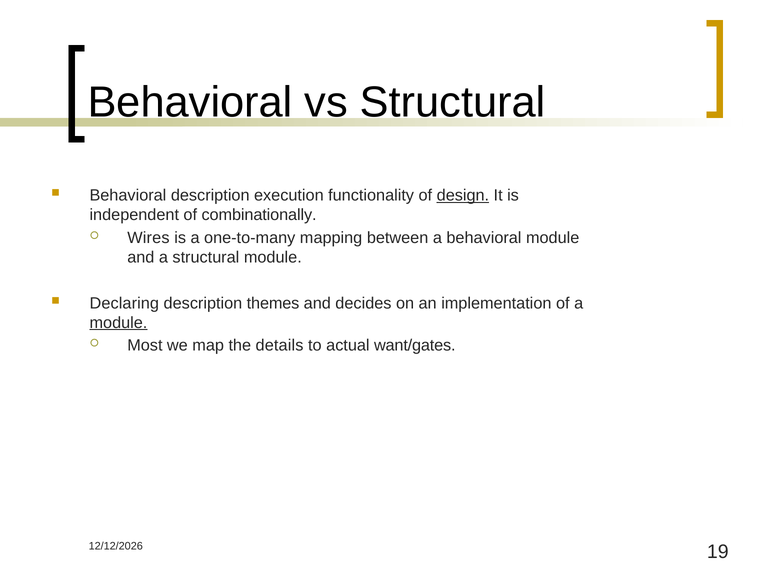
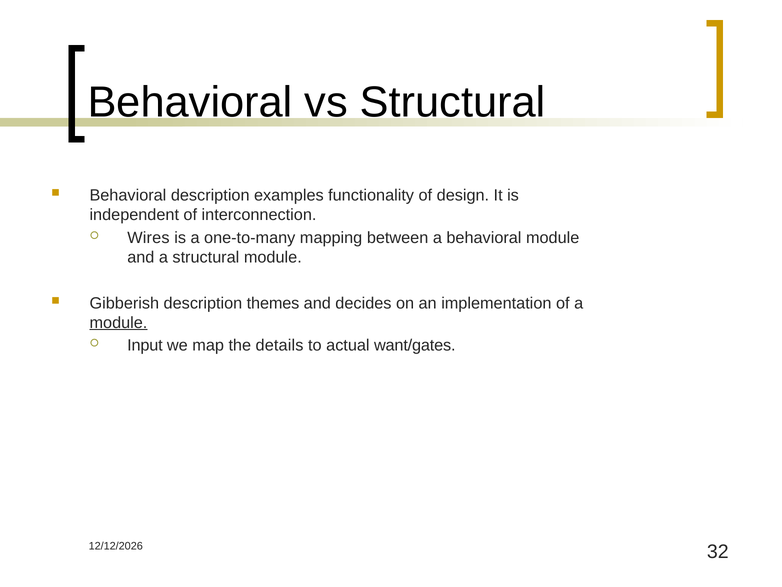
execution: execution -> examples
design underline: present -> none
combinationally: combinationally -> interconnection
Declaring: Declaring -> Gibberish
Most: Most -> Input
19: 19 -> 32
